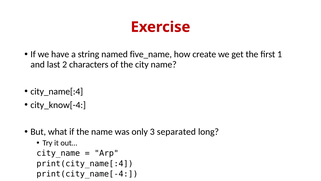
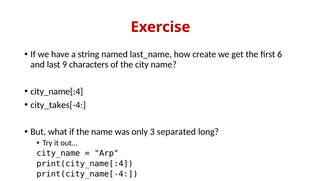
five_name: five_name -> last_name
1: 1 -> 6
2: 2 -> 9
city_know[-4: city_know[-4 -> city_takes[-4
